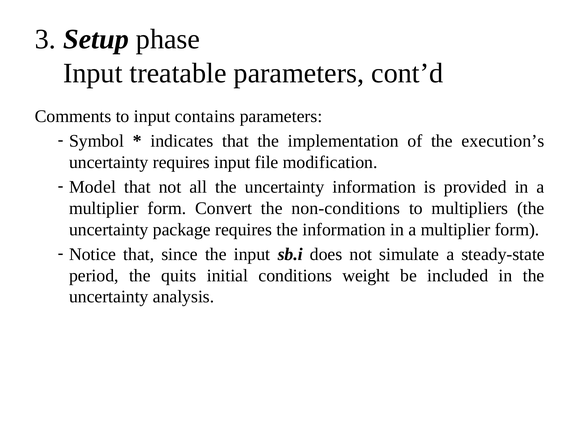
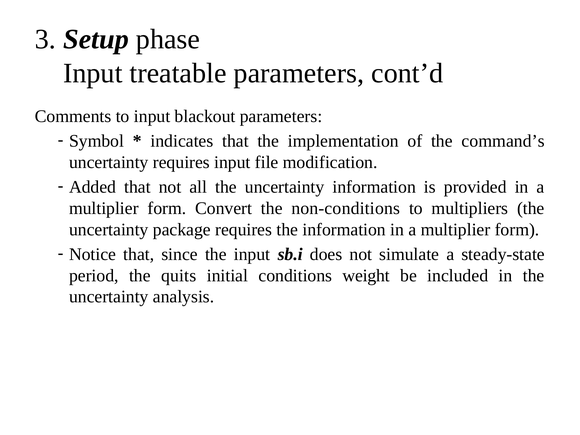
contains: contains -> blackout
execution’s: execution’s -> command’s
Model: Model -> Added
